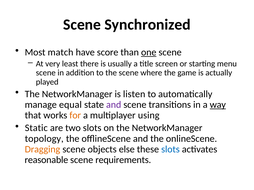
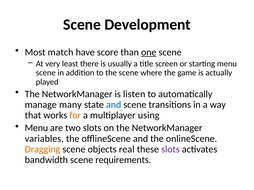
Synchronized: Synchronized -> Development
equal: equal -> many
and at (114, 105) colour: purple -> blue
way underline: present -> none
Static at (36, 128): Static -> Menu
topology: topology -> variables
else: else -> real
slots at (170, 150) colour: blue -> purple
reasonable: reasonable -> bandwidth
